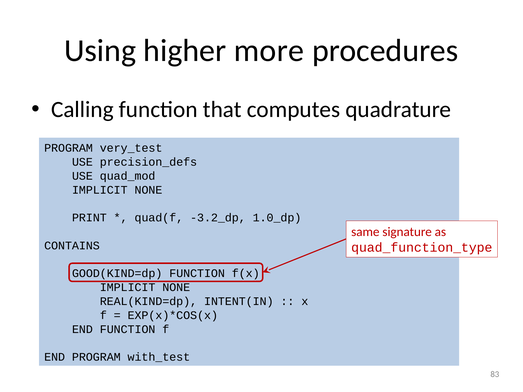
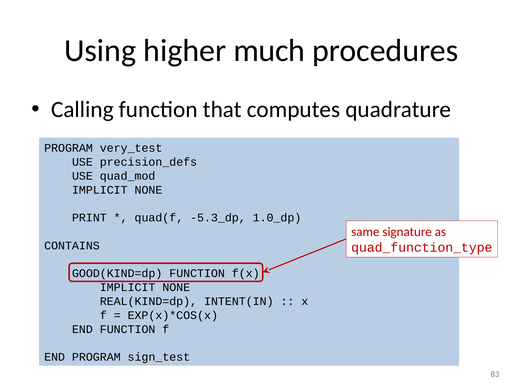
more: more -> much
-3.2_dp: -3.2_dp -> -5.3_dp
with_test: with_test -> sign_test
